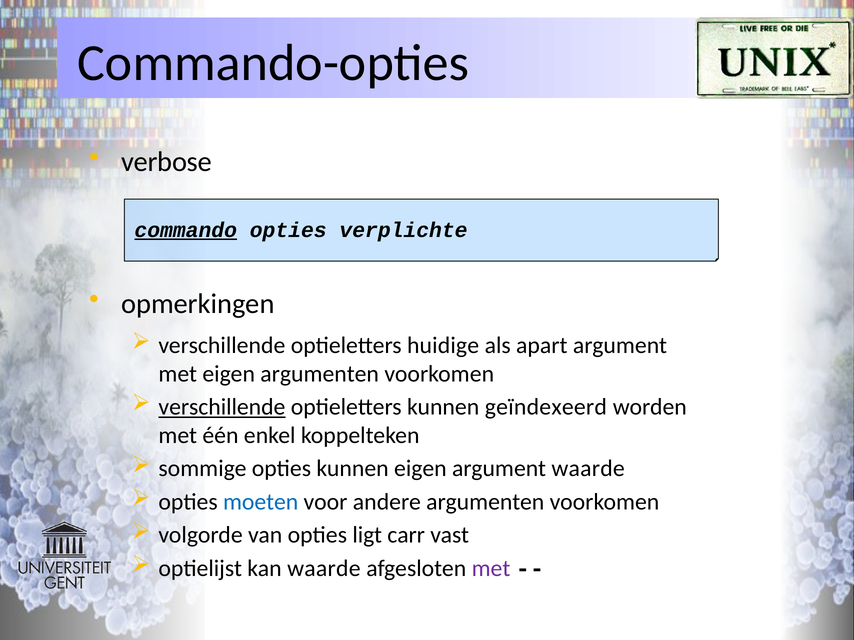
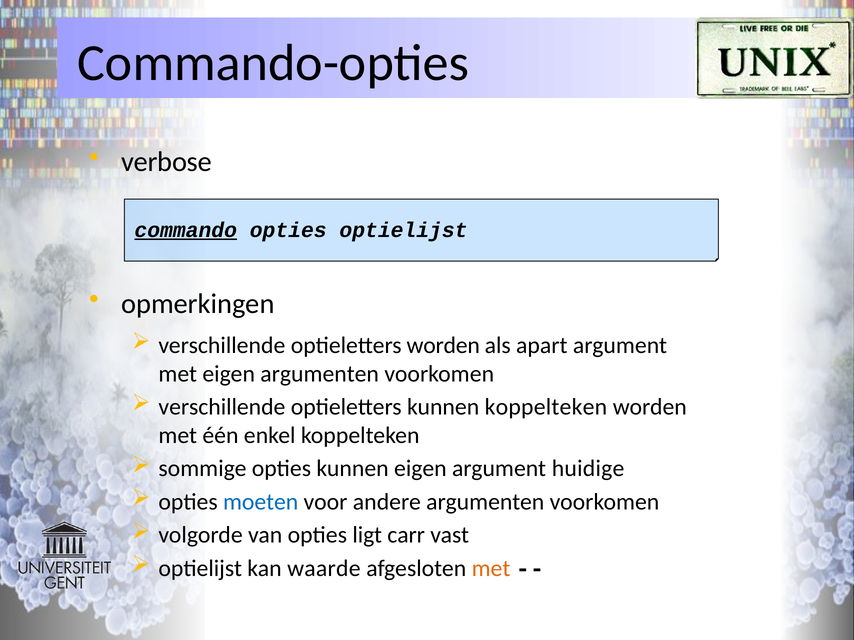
opties verplichte: verplichte -> optielijst
optieletters huidige: huidige -> worden
verschillende at (222, 407) underline: present -> none
kunnen geïndexeerd: geïndexeerd -> koppelteken
argument waarde: waarde -> huidige
met at (491, 569) colour: purple -> orange
